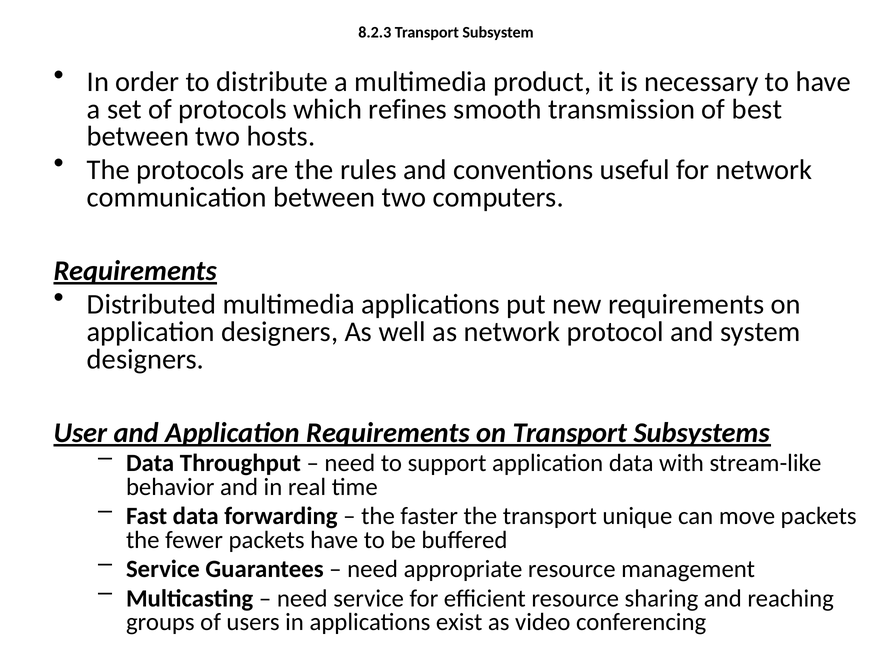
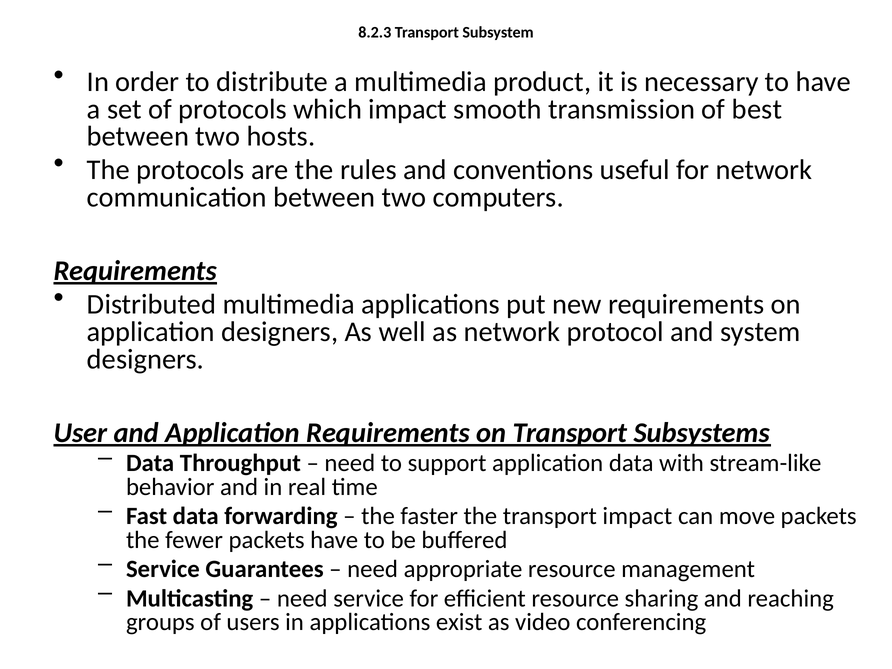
which refines: refines -> impact
transport unique: unique -> impact
